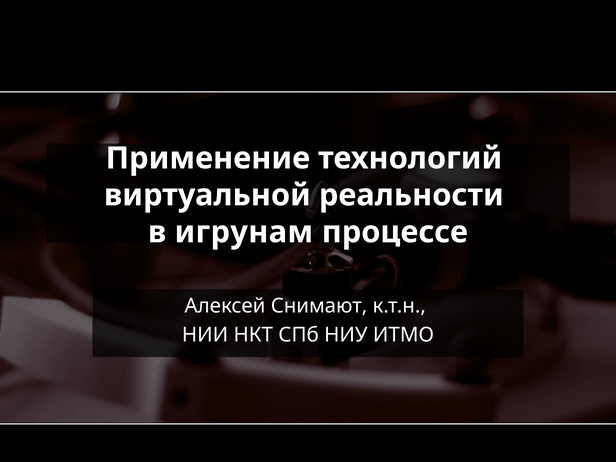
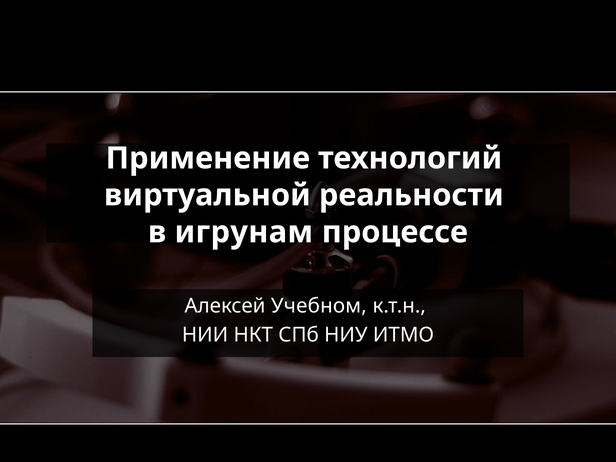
Снимают: Снимают -> Учебном
